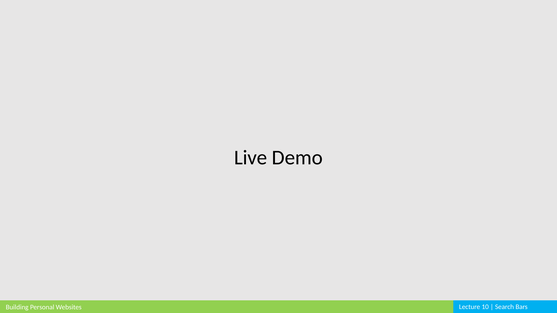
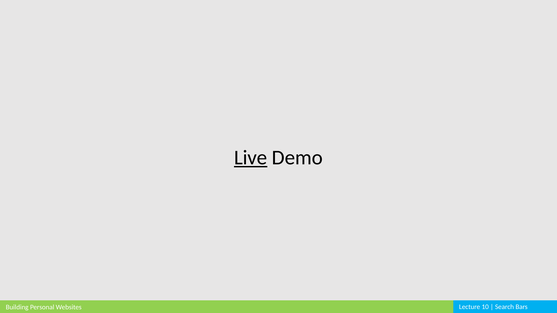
Live underline: none -> present
